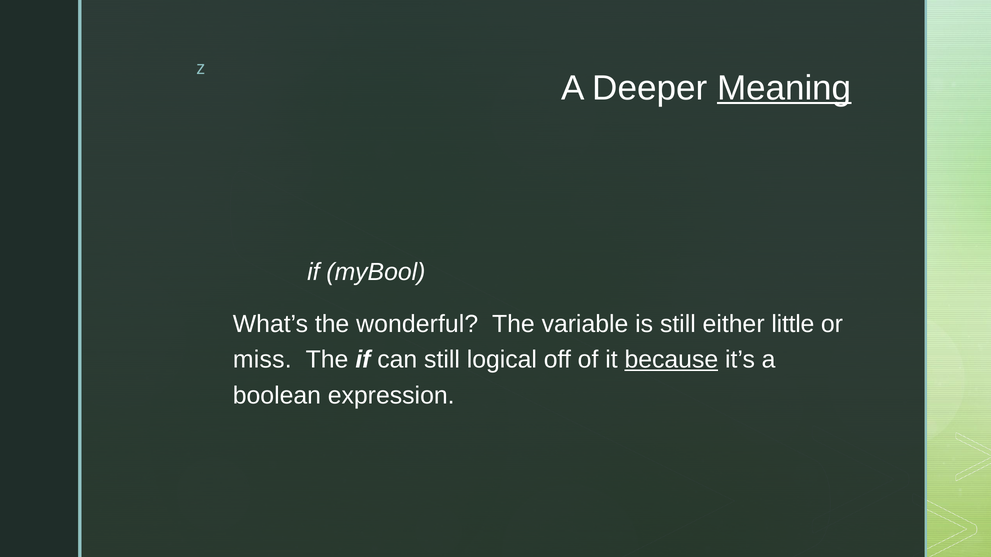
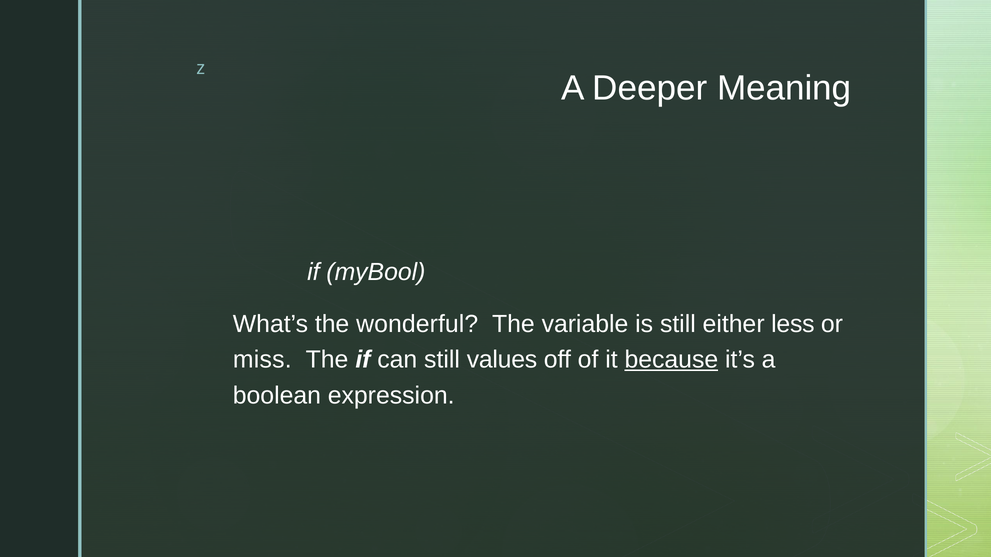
Meaning underline: present -> none
little: little -> less
logical: logical -> values
